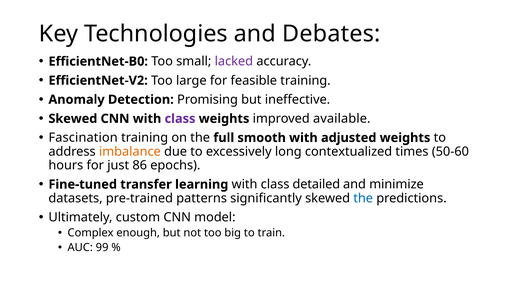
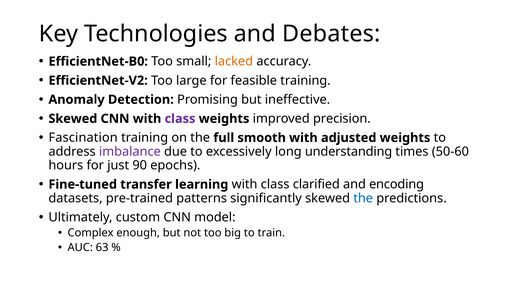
lacked colour: purple -> orange
available: available -> precision
imbalance colour: orange -> purple
contextualized: contextualized -> understanding
86: 86 -> 90
detailed: detailed -> clarified
minimize: minimize -> encoding
99: 99 -> 63
